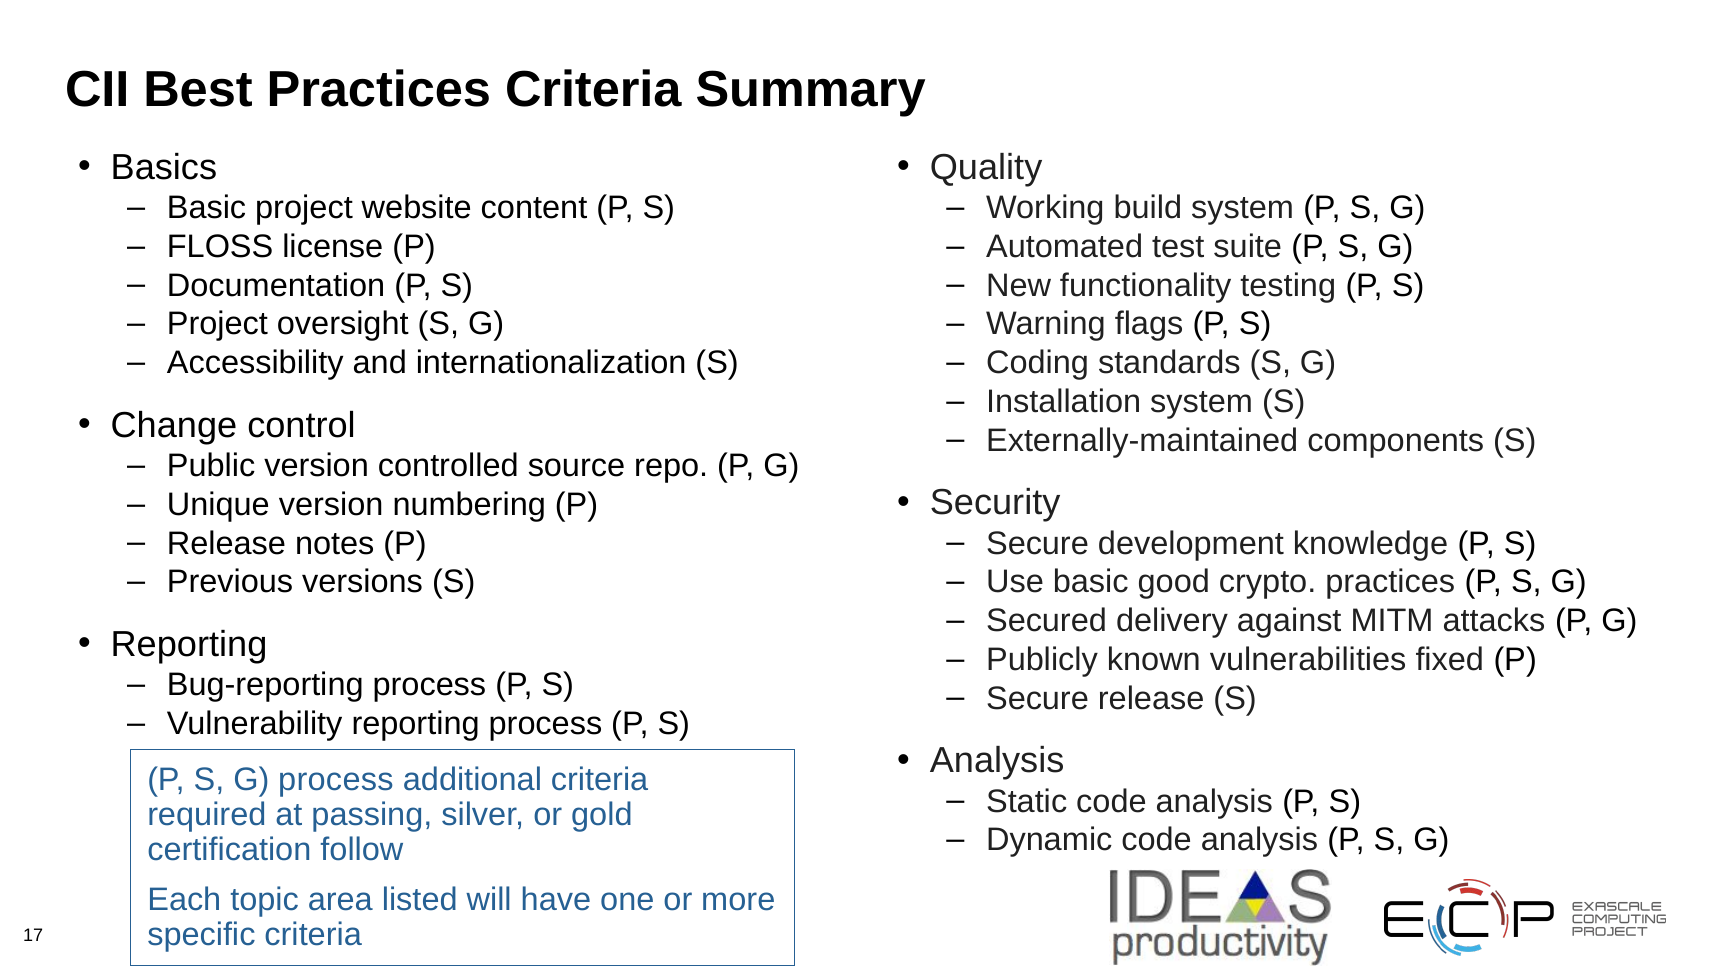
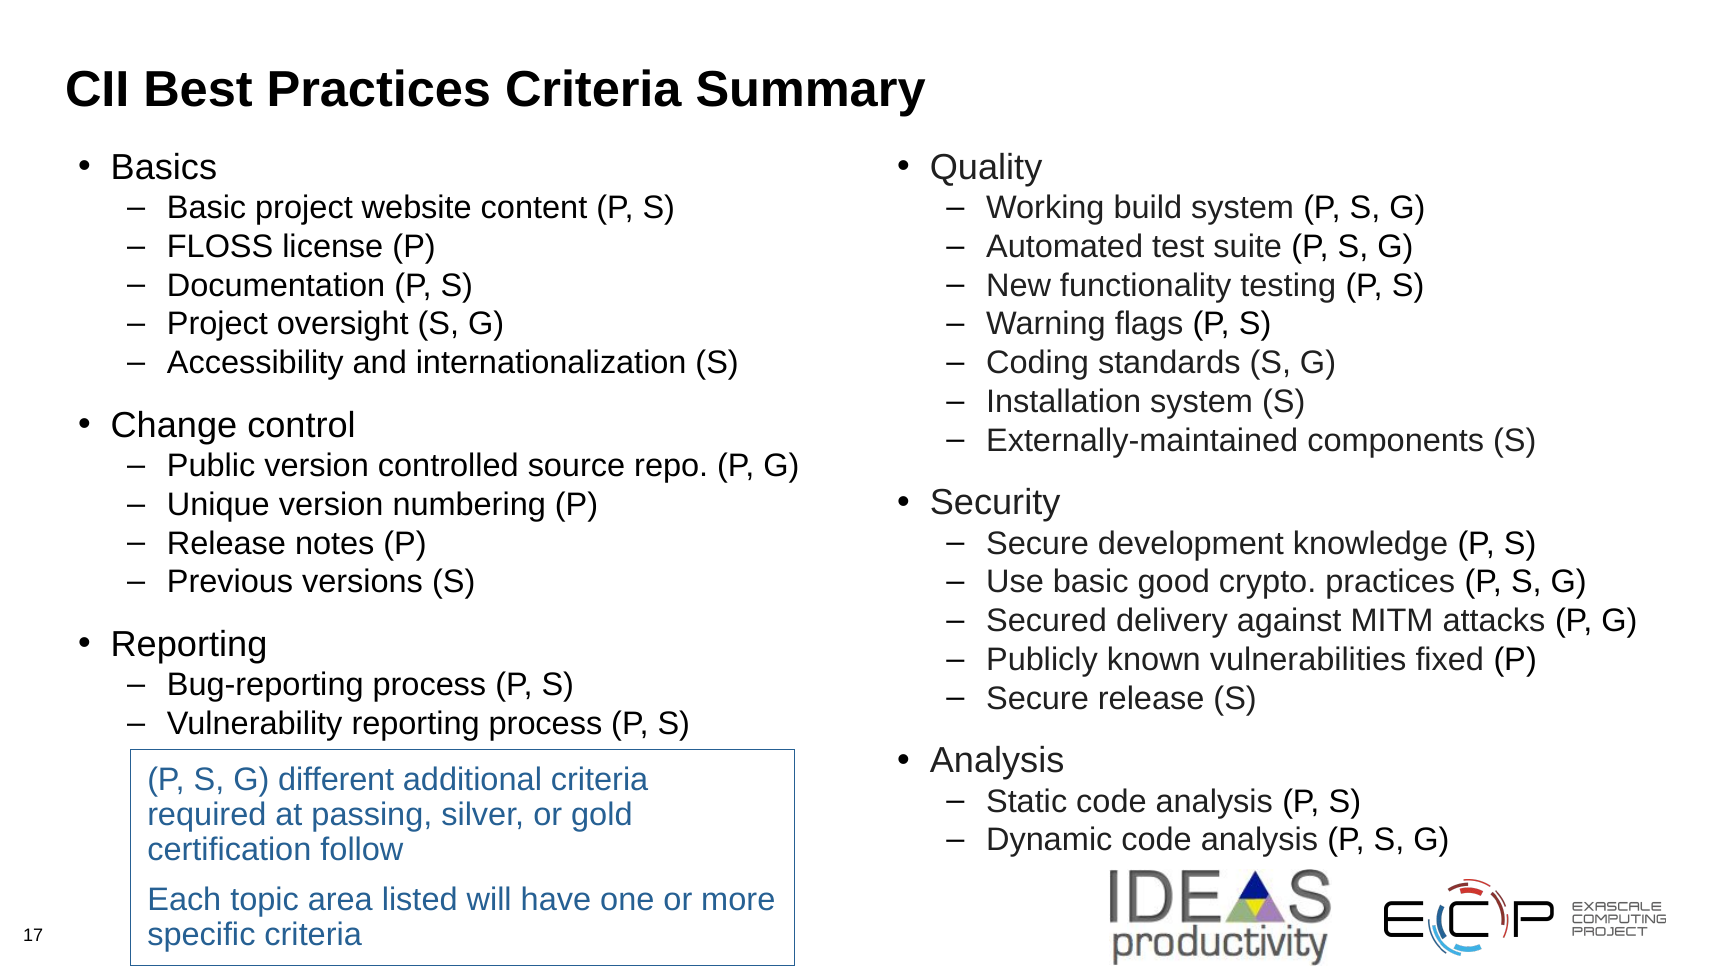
G process: process -> different
